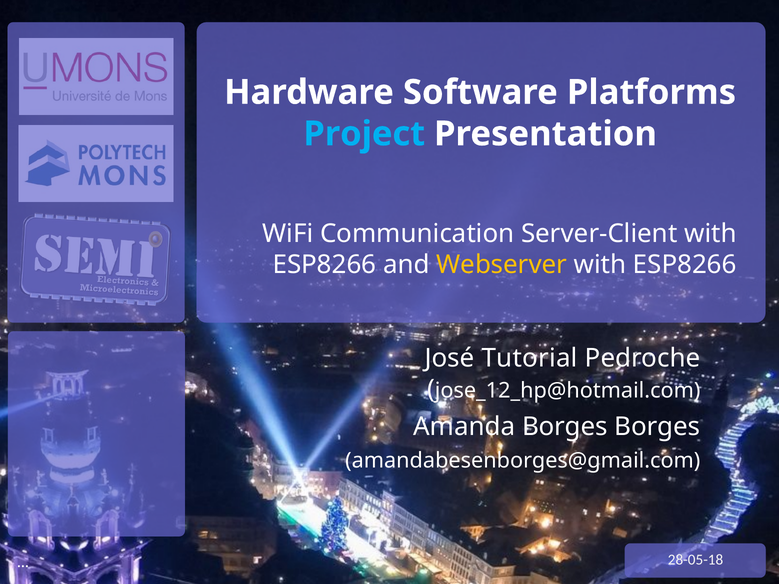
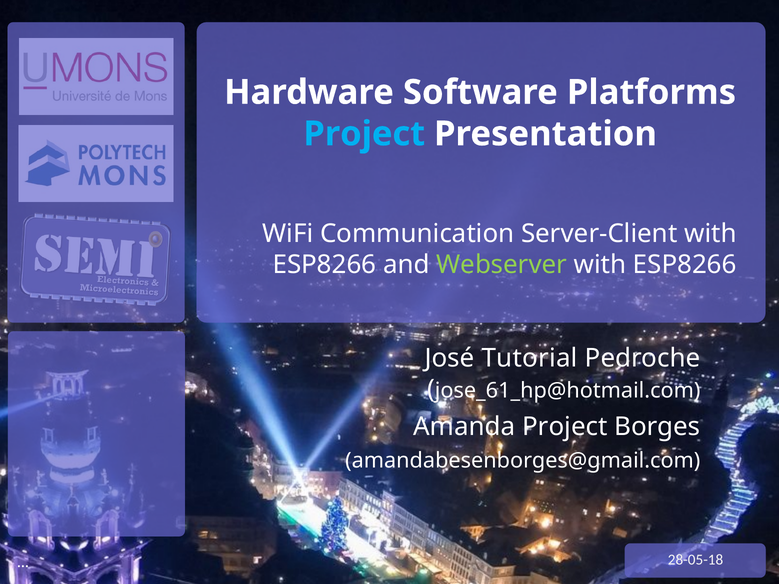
Webserver colour: yellow -> light green
jose_12_hp@hotmail.com: jose_12_hp@hotmail.com -> jose_61_hp@hotmail.com
Amanda Borges: Borges -> Project
